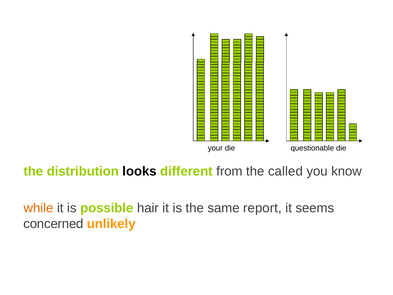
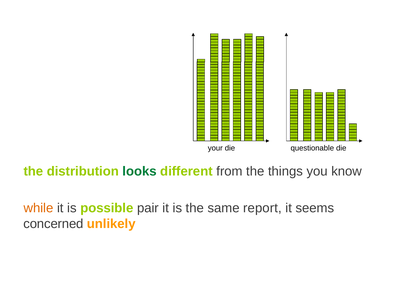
looks colour: black -> green
called: called -> things
hair: hair -> pair
